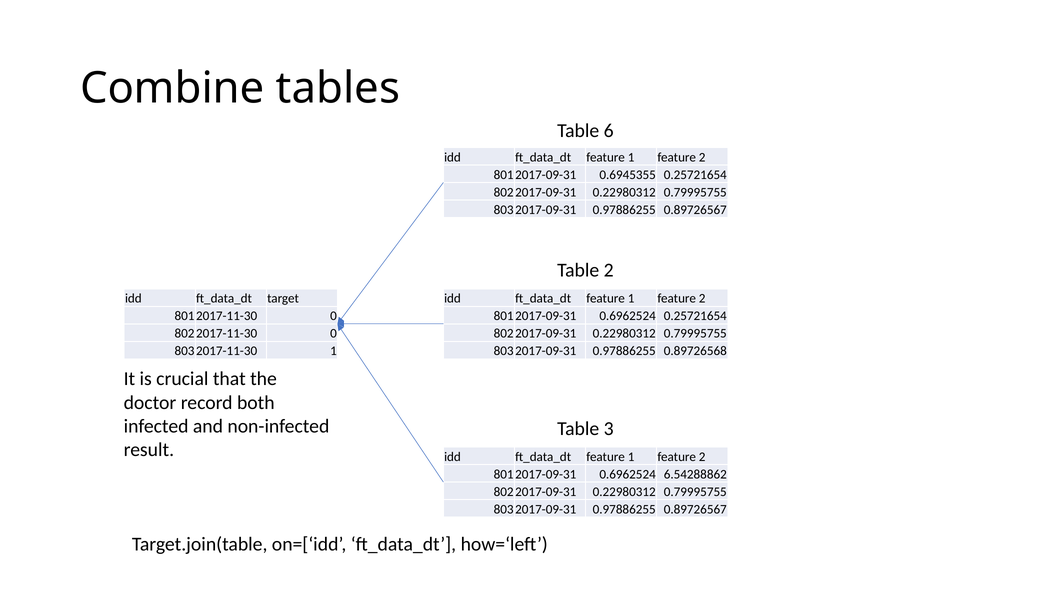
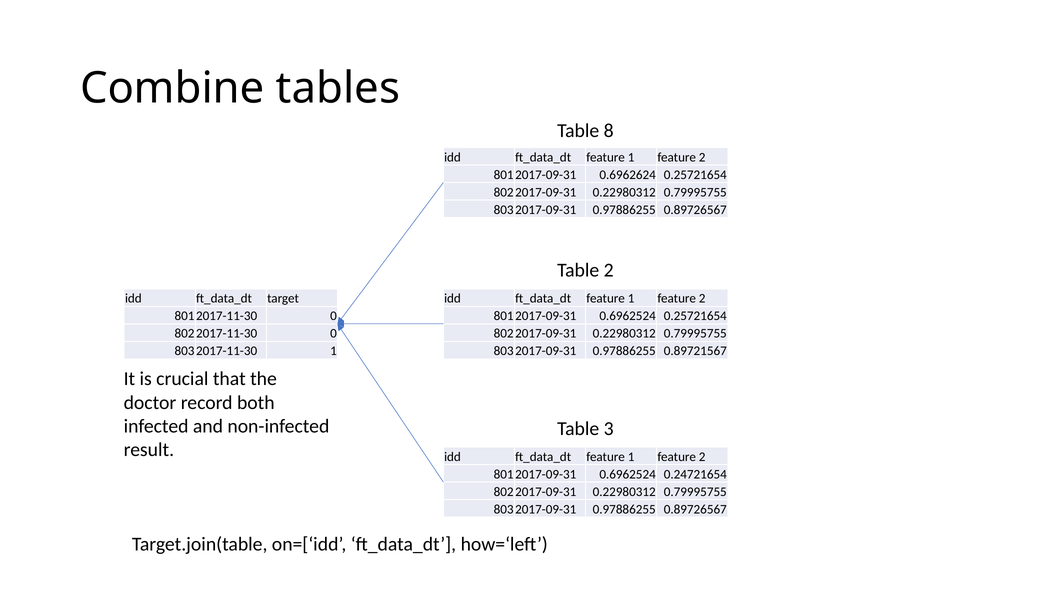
6: 6 -> 8
0.6945355: 0.6945355 -> 0.6962624
0.89726568: 0.89726568 -> 0.89721567
6.54288862: 6.54288862 -> 0.24721654
